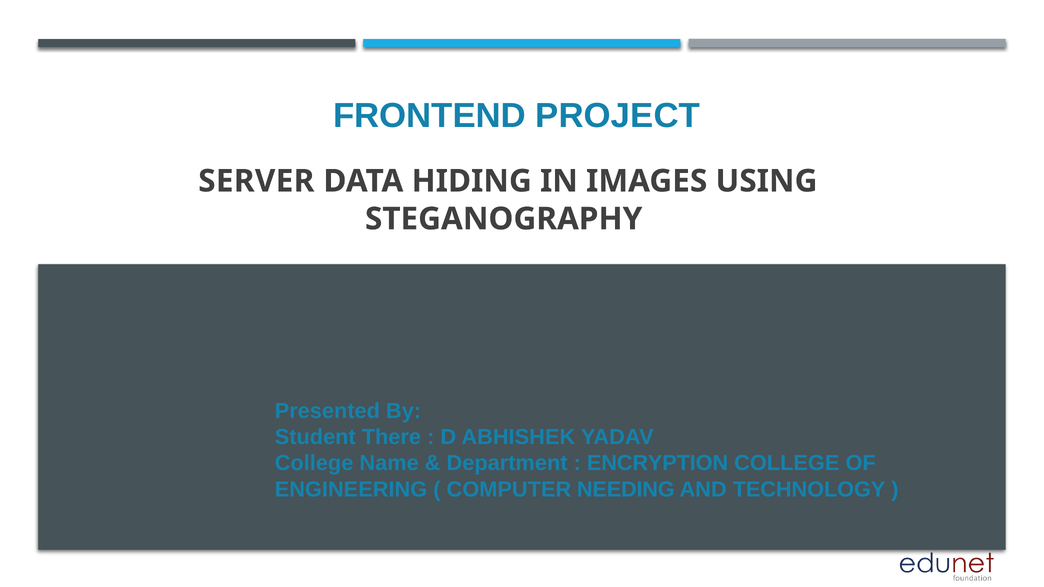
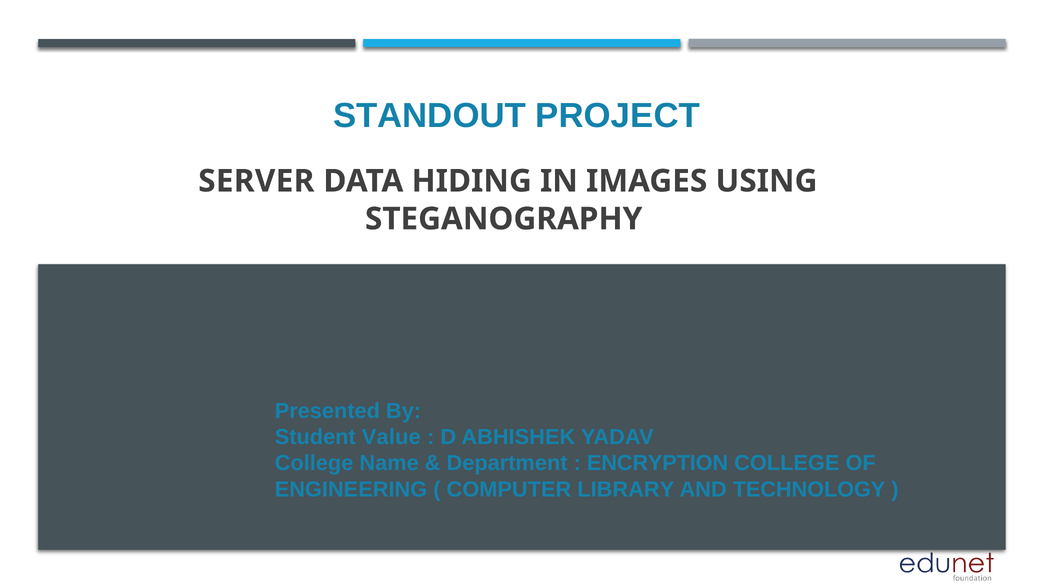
FRONTEND: FRONTEND -> STANDOUT
There: There -> Value
NEEDING: NEEDING -> LIBRARY
